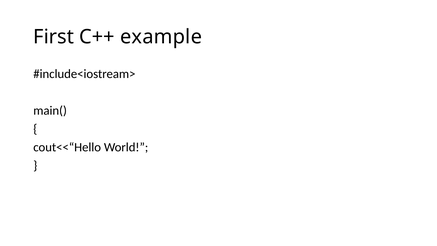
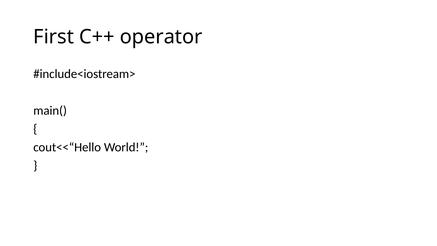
example: example -> operator
